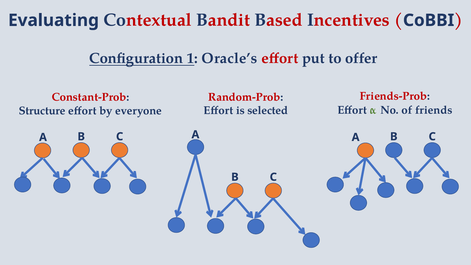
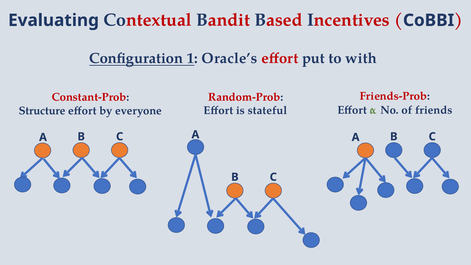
offer: offer -> with
selected: selected -> stateful
